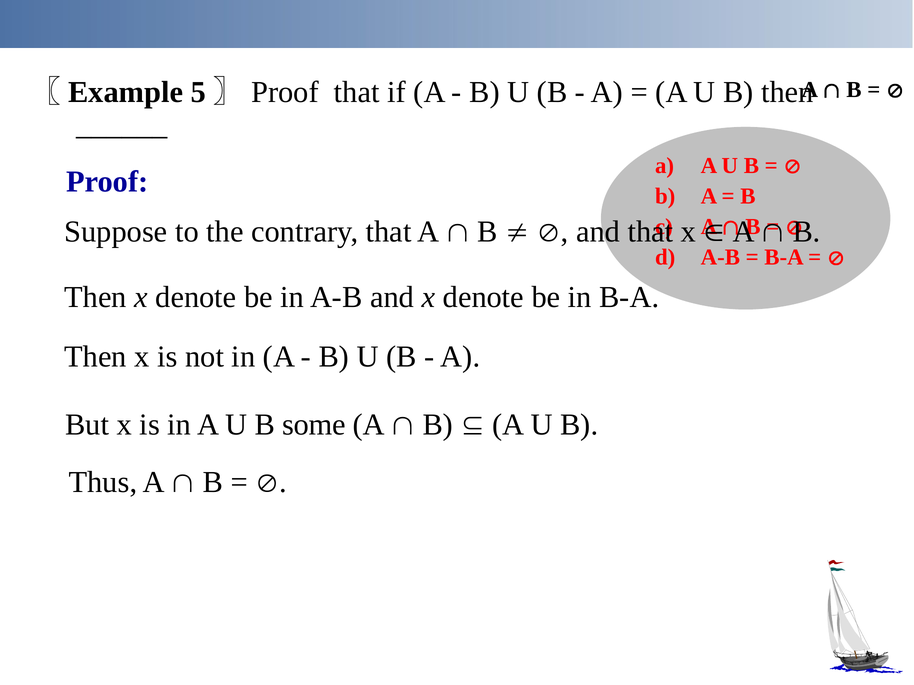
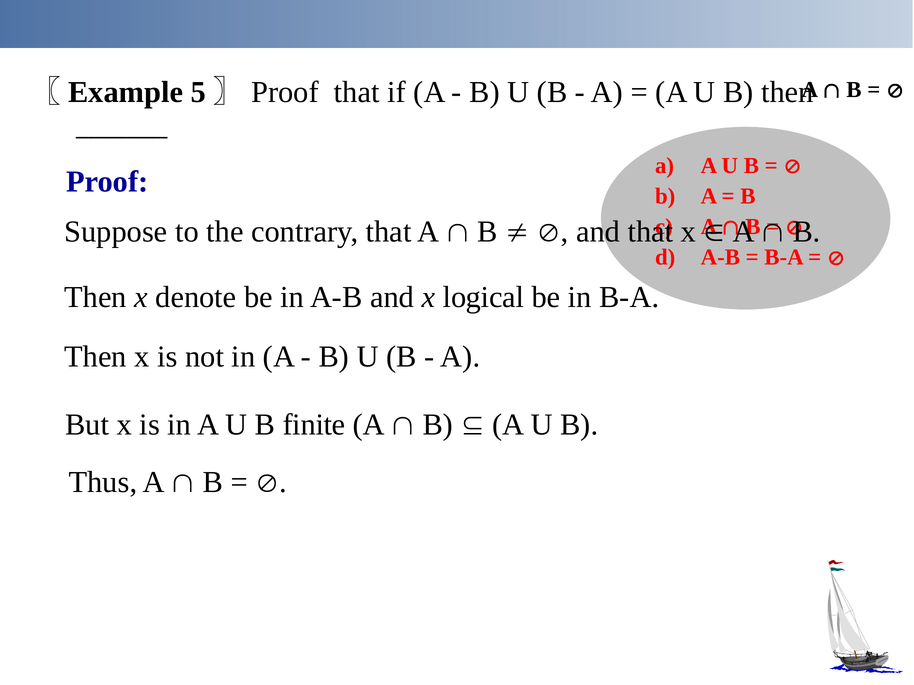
and x denote: denote -> logical
some: some -> finite
